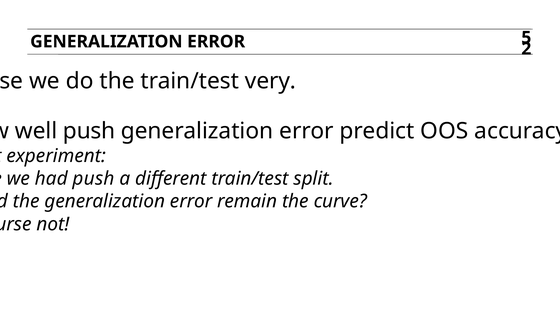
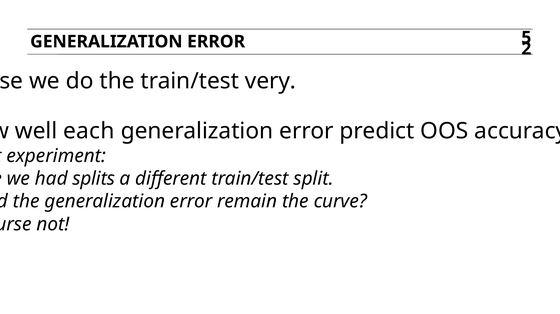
well push: push -> each
had push: push -> splits
